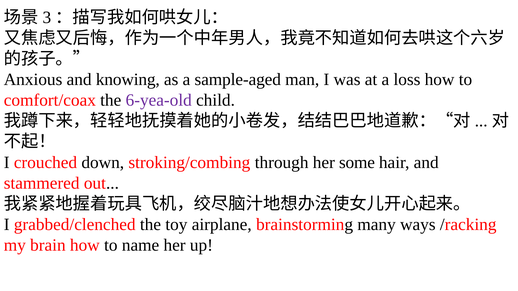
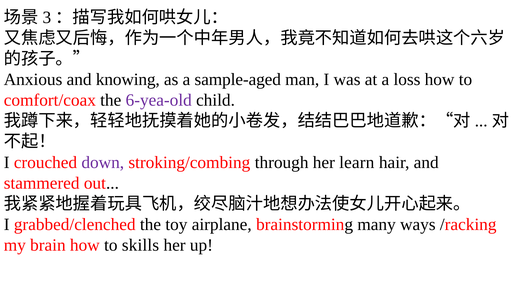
down colour: black -> purple
some: some -> learn
name: name -> skills
